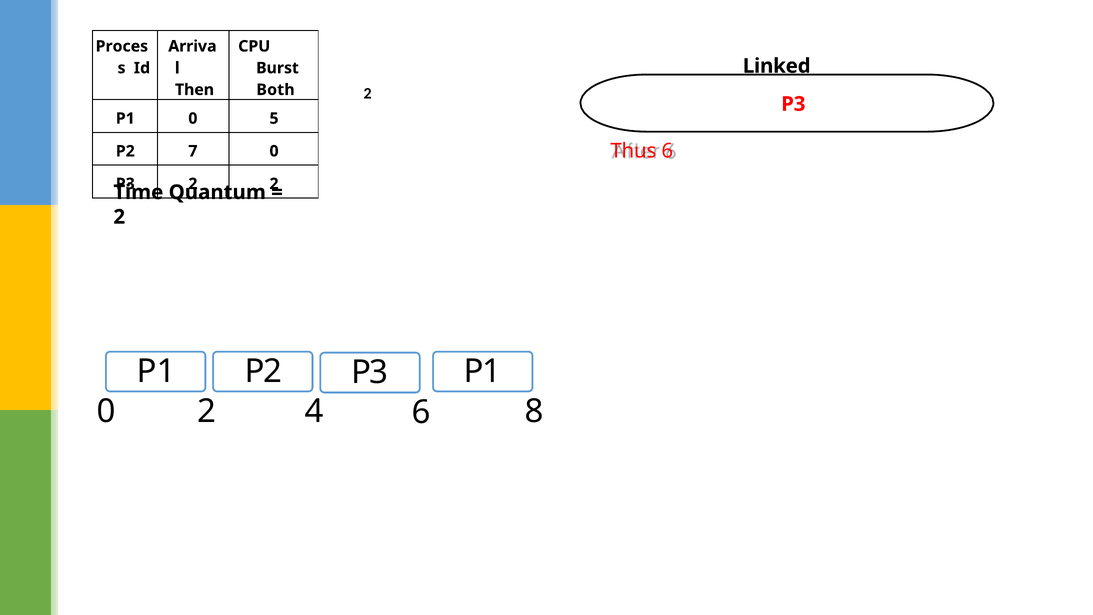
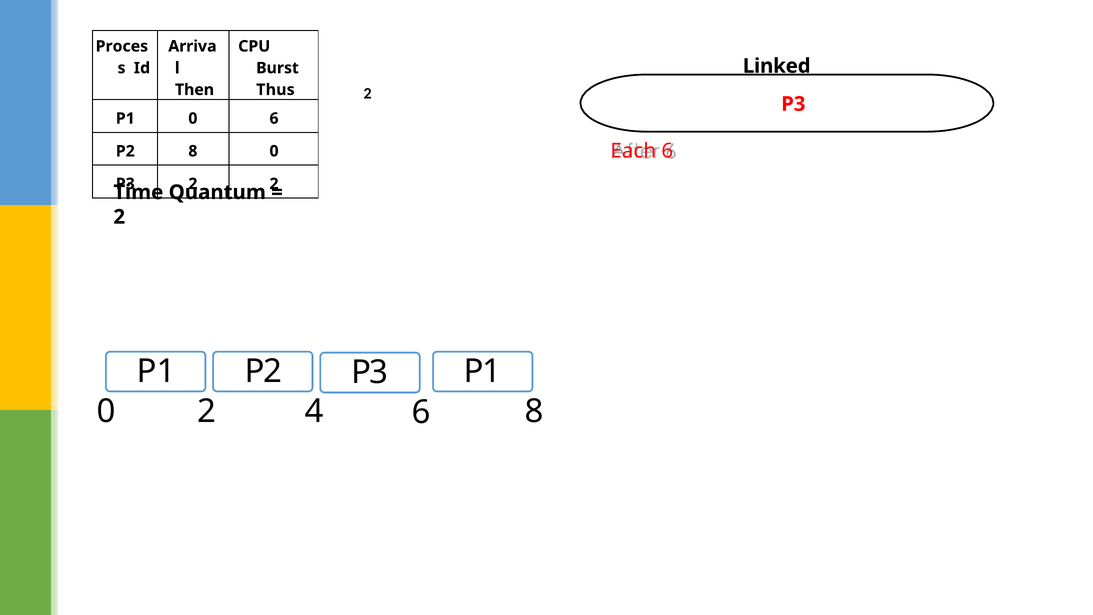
Both: Both -> Thus
0 5: 5 -> 6
Thus: Thus -> Each
P2 7: 7 -> 8
